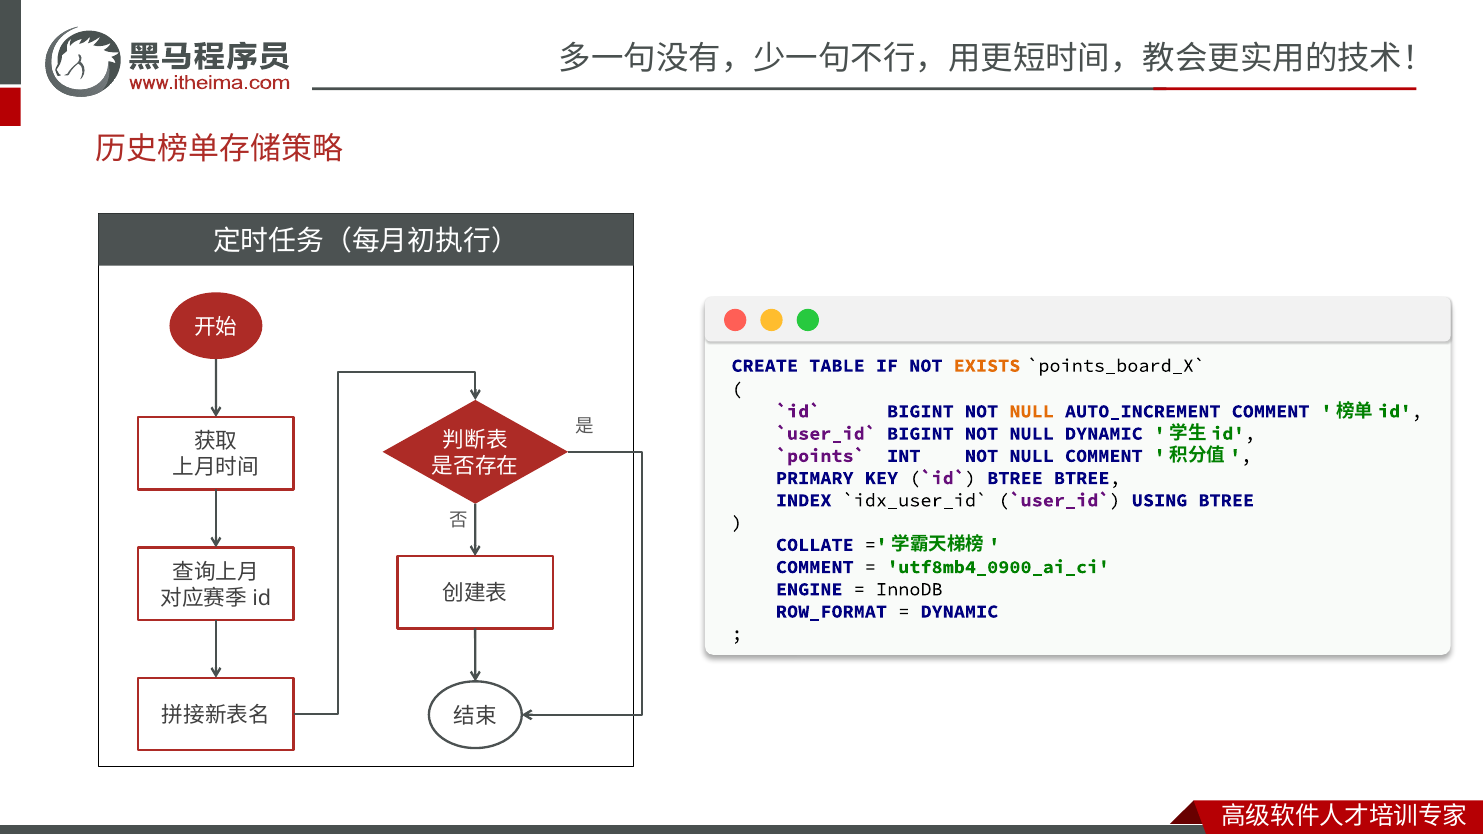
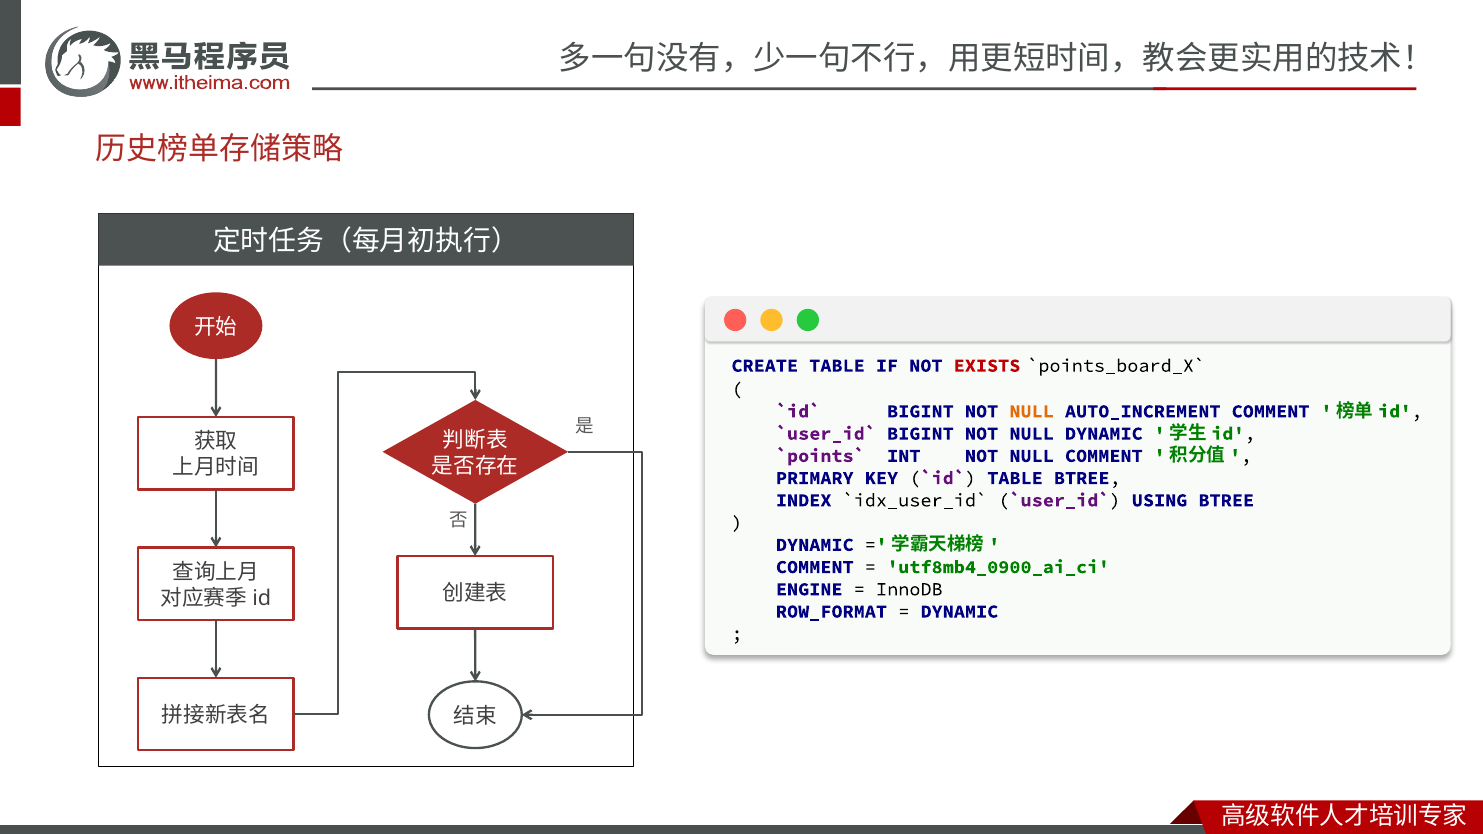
EXISTS colour: orange -> red
BTREE at (1015, 478): BTREE -> TABLE
COLLATE at (815, 545): COLLATE -> DYNAMIC
